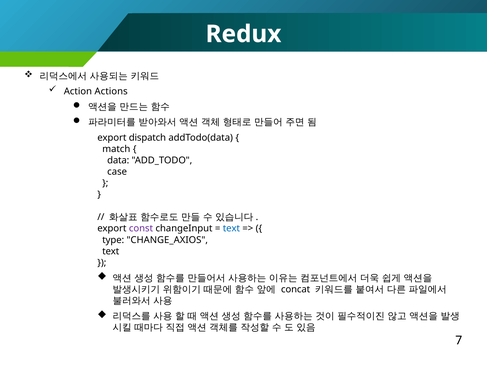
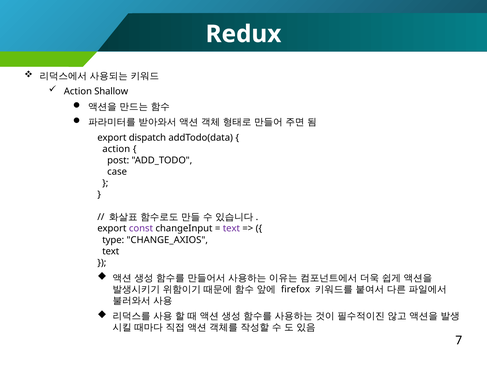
Actions: Actions -> Shallow
match at (116, 149): match -> action
data: data -> post
text at (231, 229) colour: blue -> purple
concat: concat -> firefox
